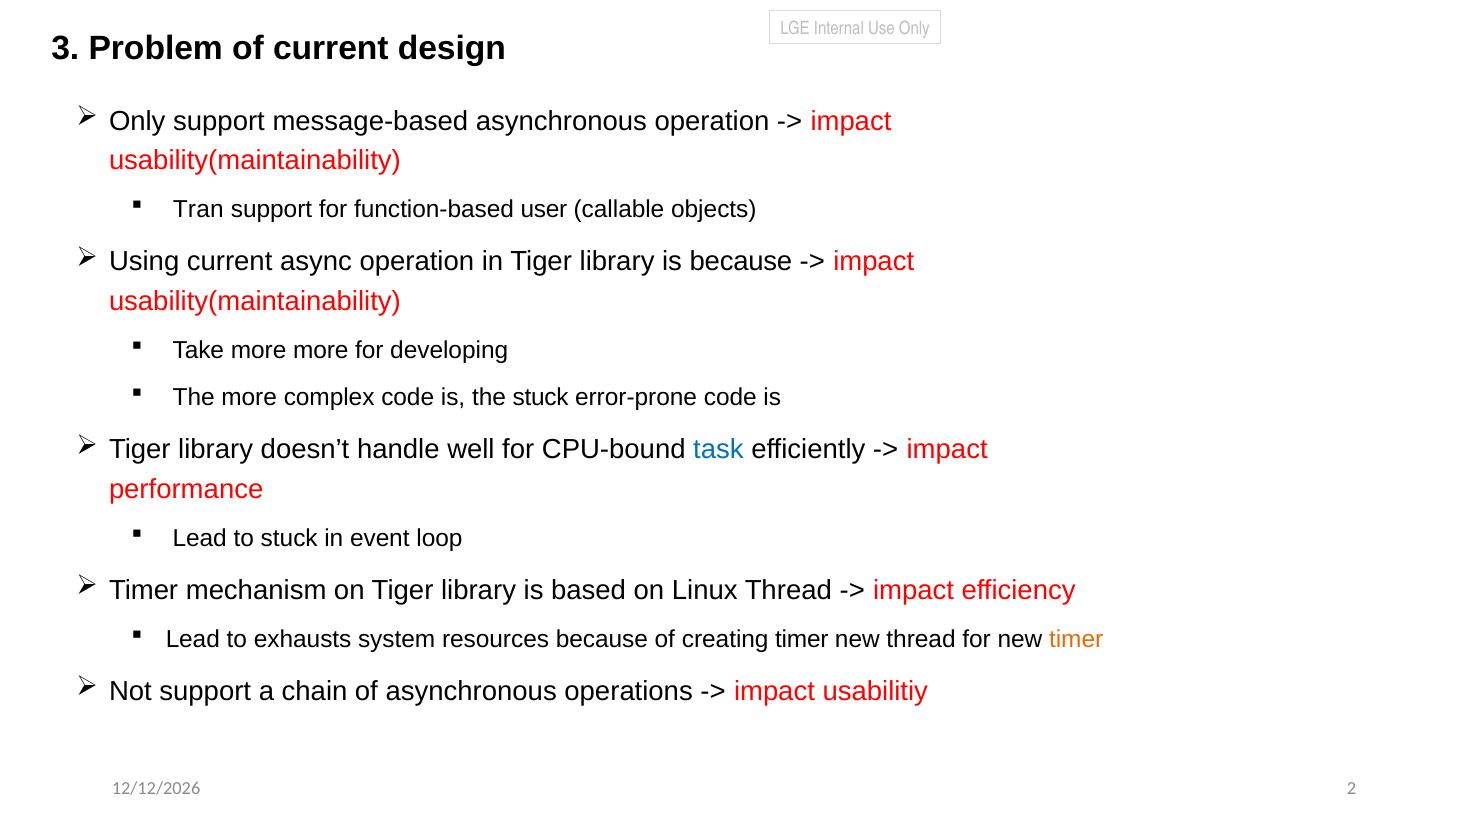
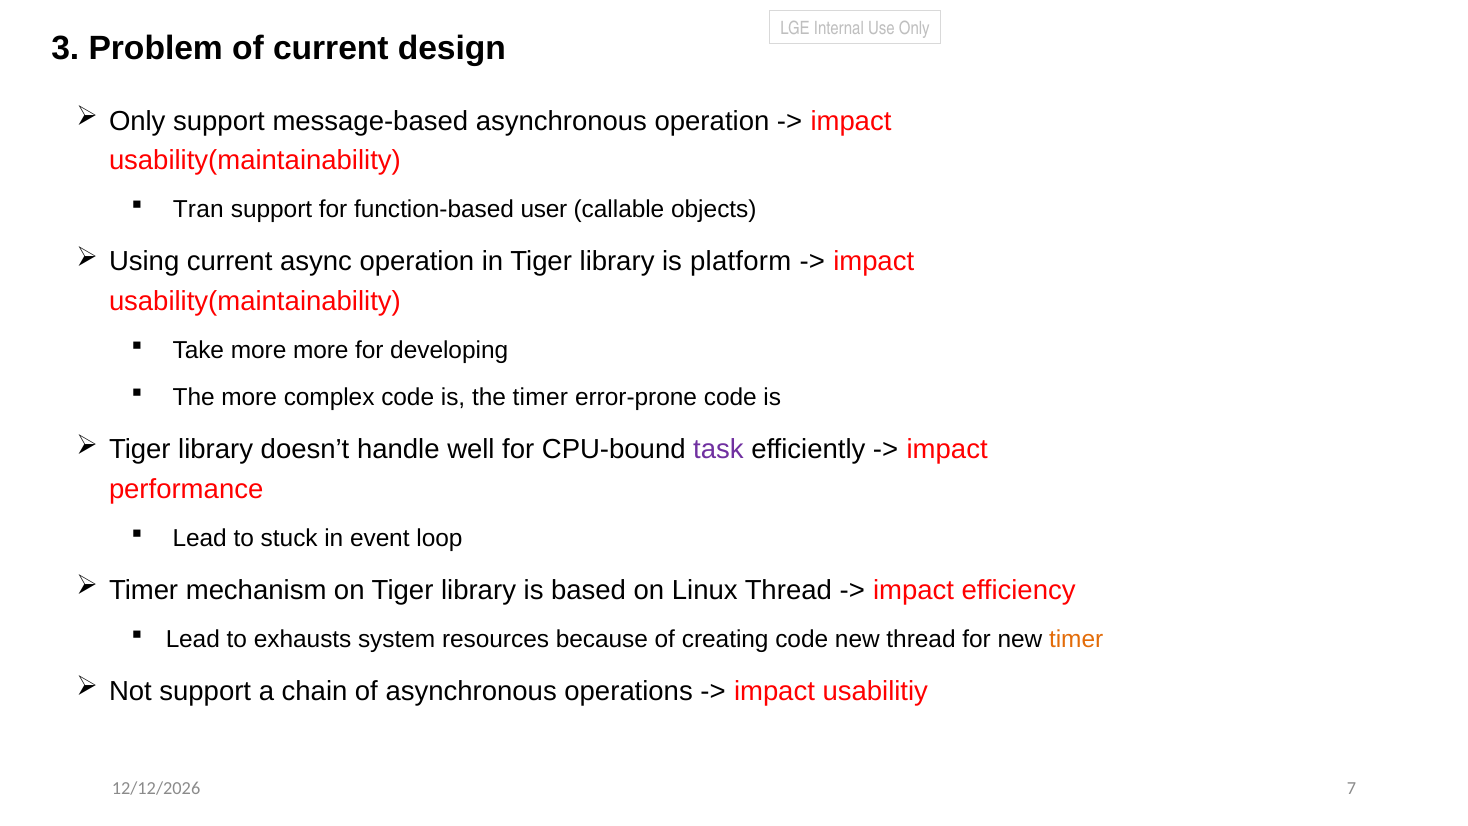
is because: because -> platform
the stuck: stuck -> timer
task colour: blue -> purple
creating timer: timer -> code
2: 2 -> 7
